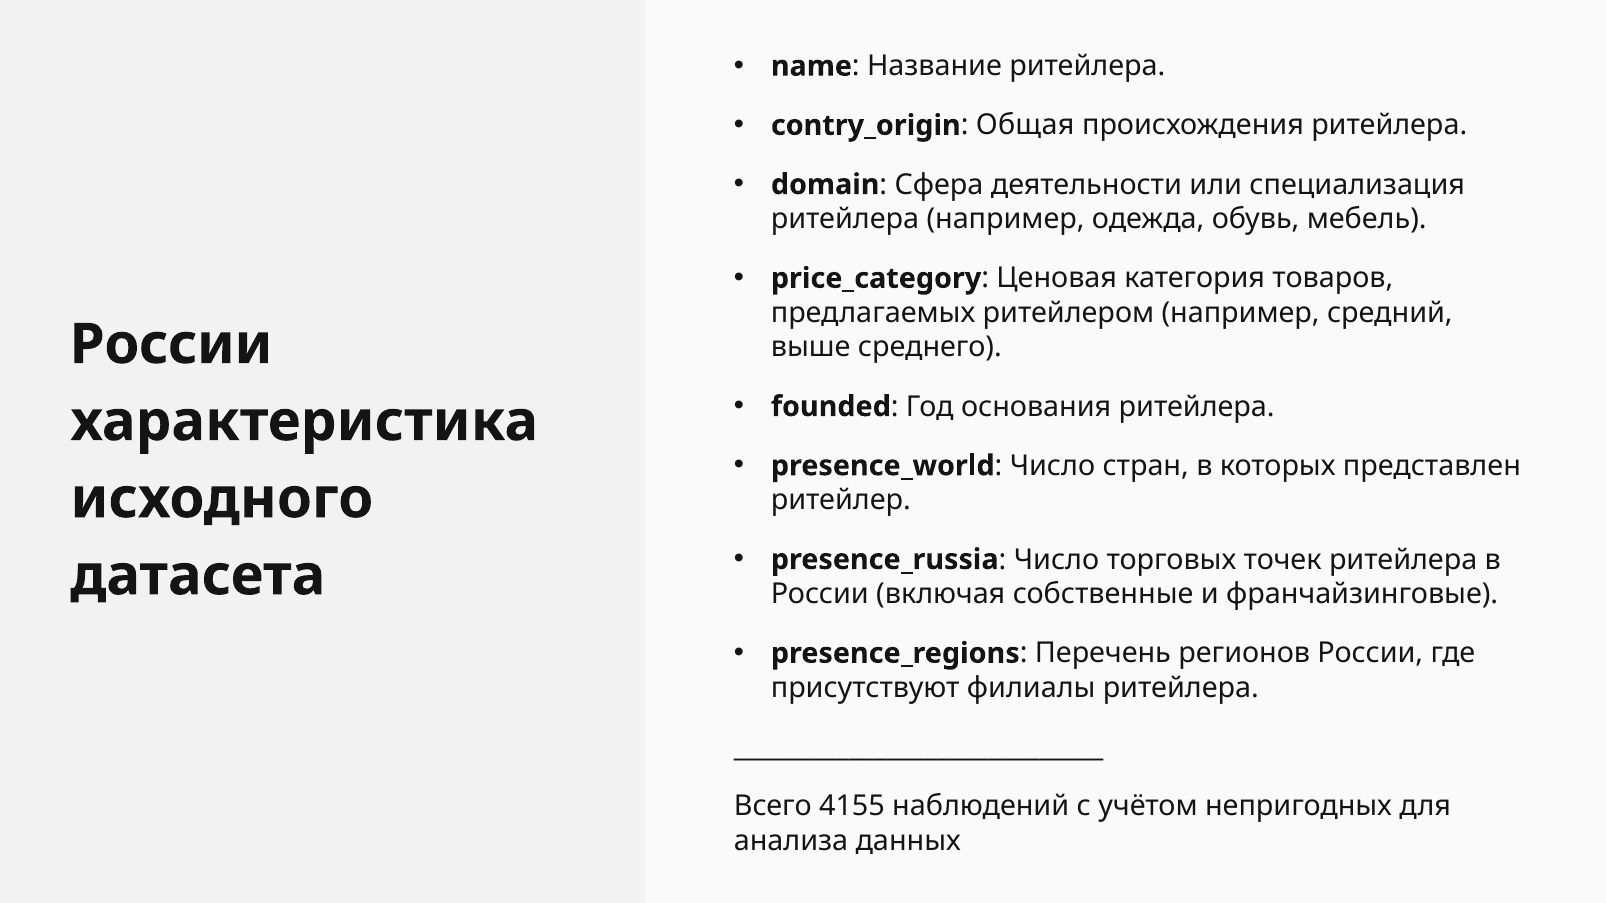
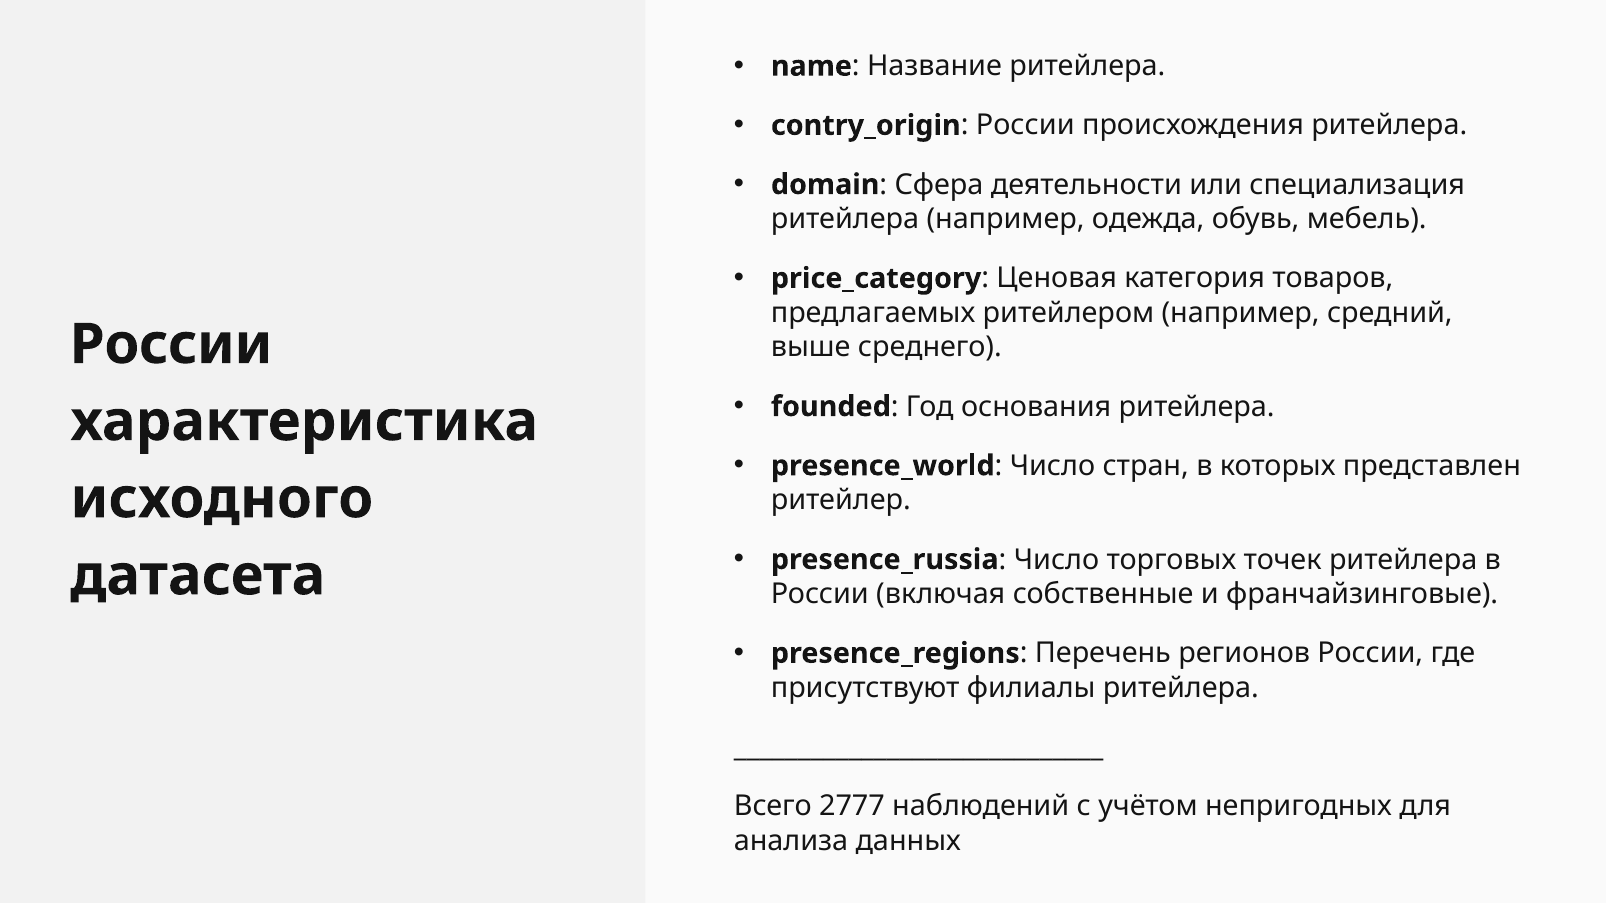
Общая at (1025, 125): Общая -> России
4155: 4155 -> 2777
